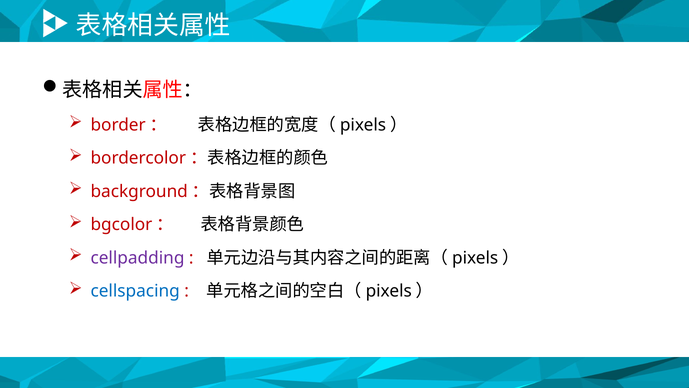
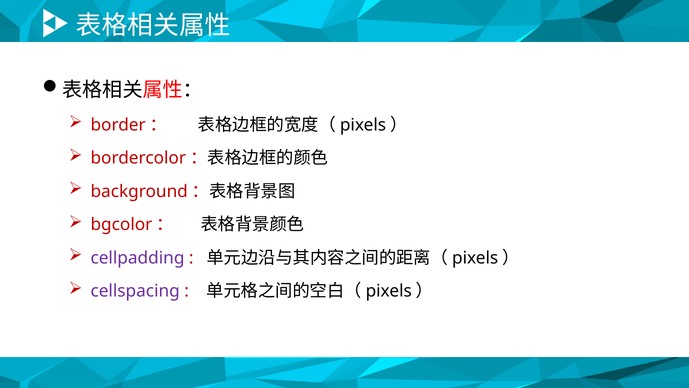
cellspacing colour: blue -> purple
